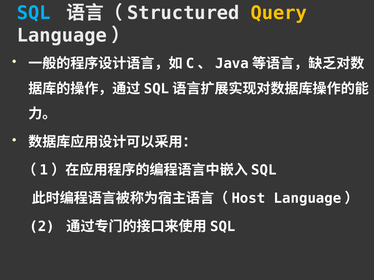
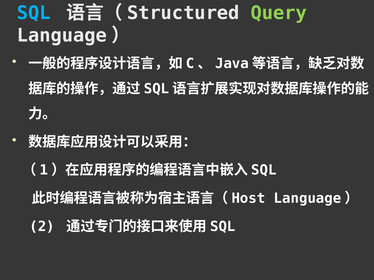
Query colour: yellow -> light green
